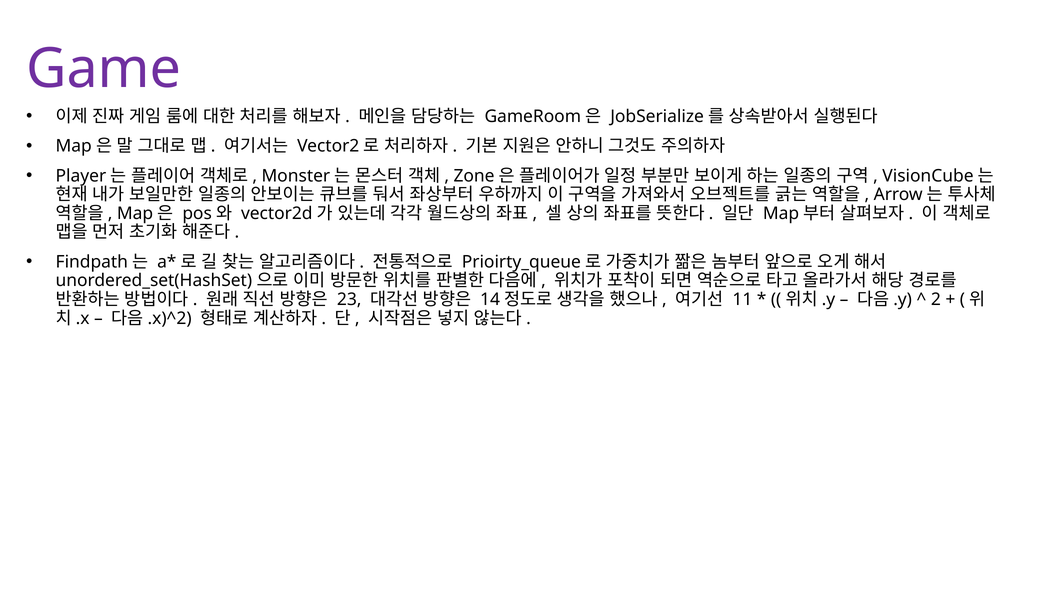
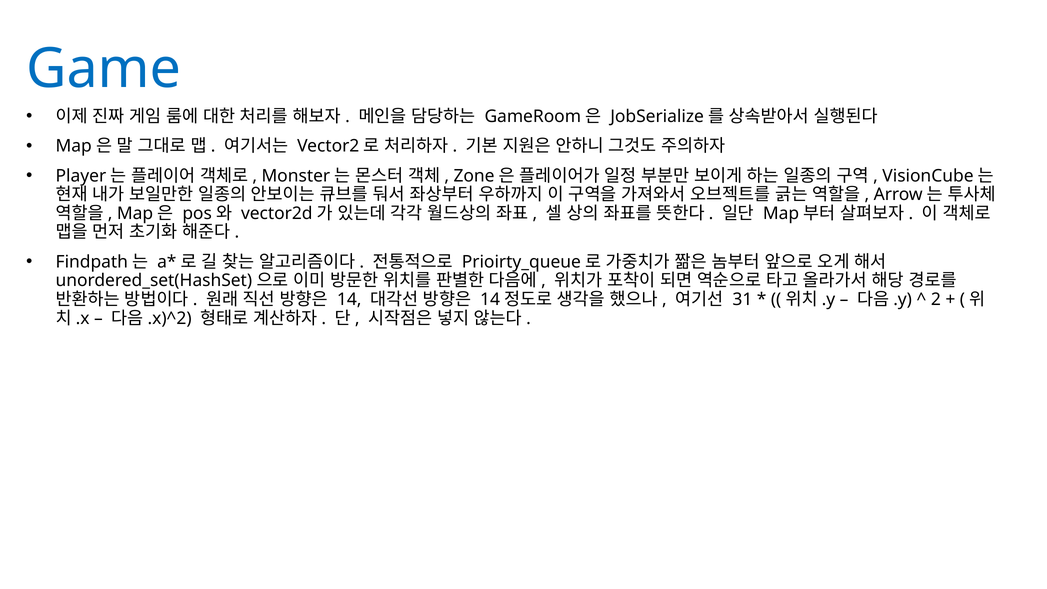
Game colour: purple -> blue
23: 23 -> 14
11: 11 -> 31
